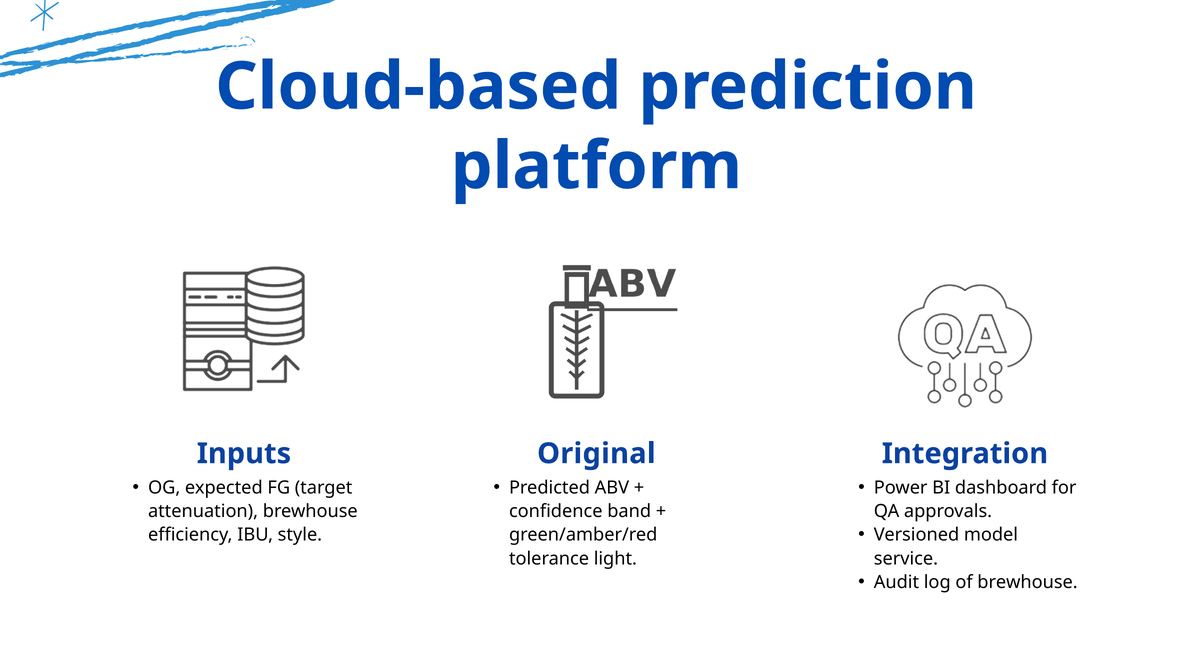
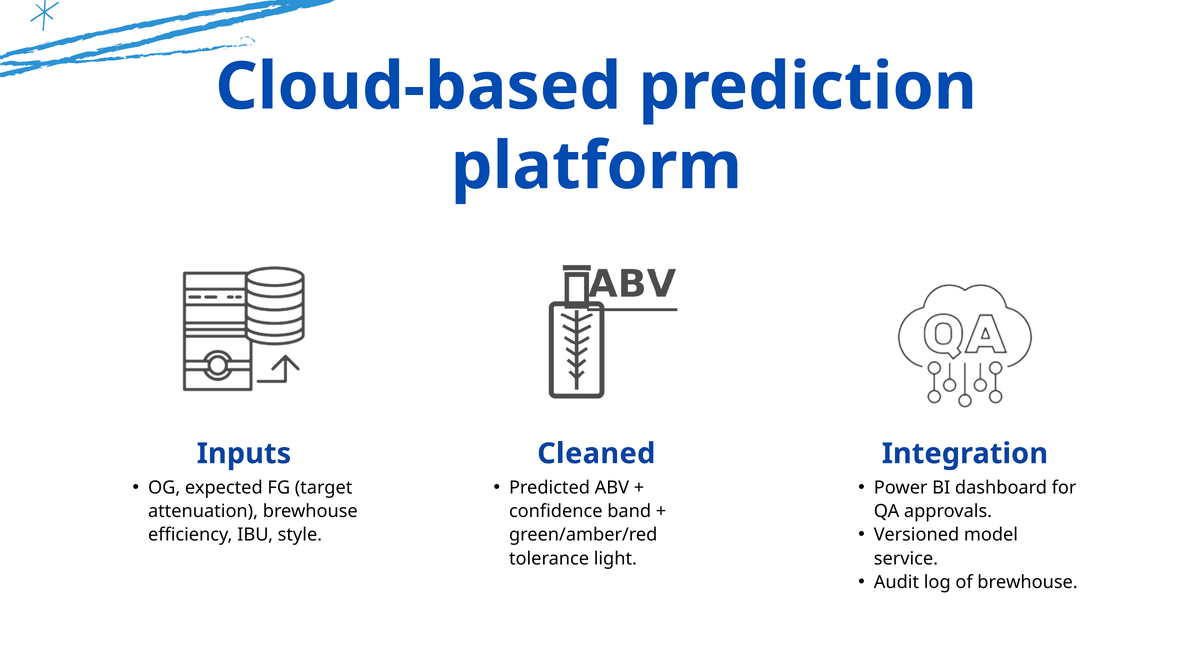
Original: Original -> Cleaned
